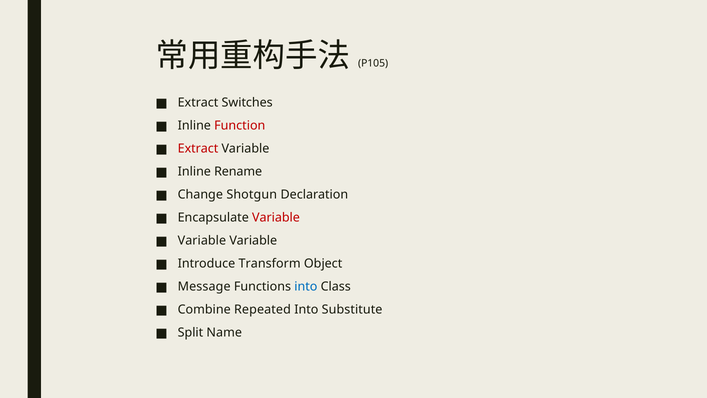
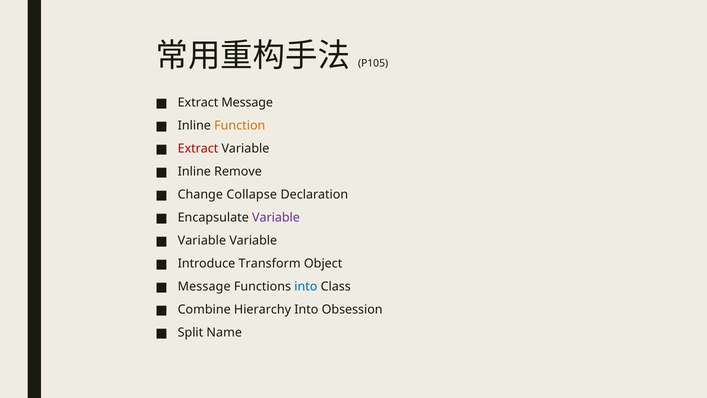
Extract Switches: Switches -> Message
Function colour: red -> orange
Rename: Rename -> Remove
Shotgun: Shotgun -> Collapse
Variable at (276, 218) colour: red -> purple
Repeated: Repeated -> Hierarchy
Substitute: Substitute -> Obsession
